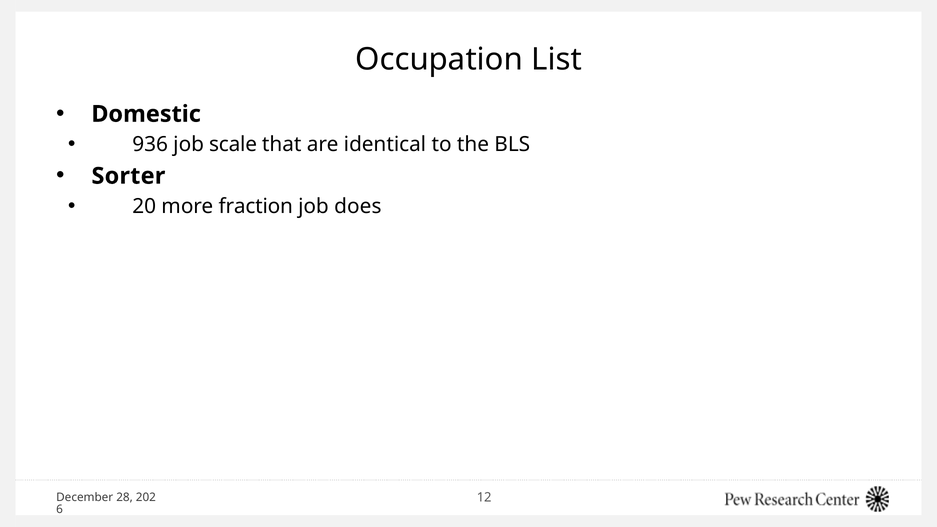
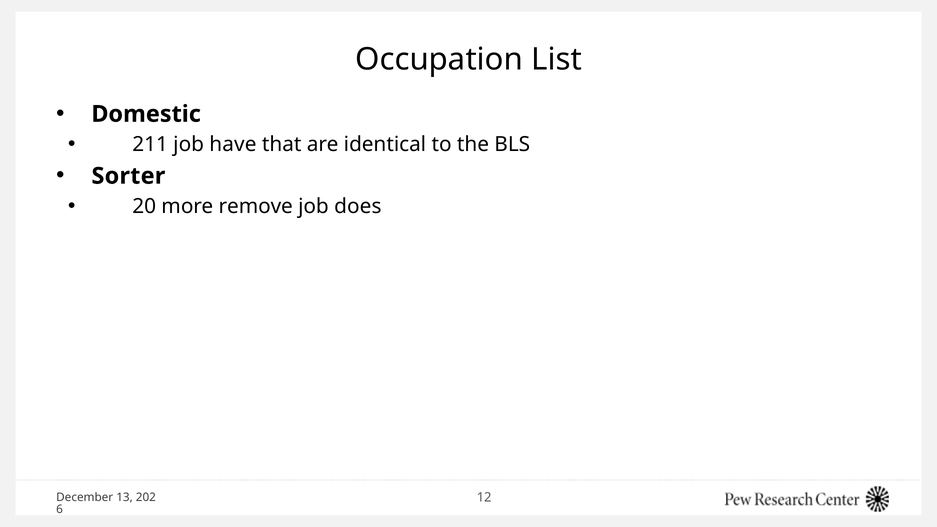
936: 936 -> 211
scale: scale -> have
fraction: fraction -> remove
28: 28 -> 13
